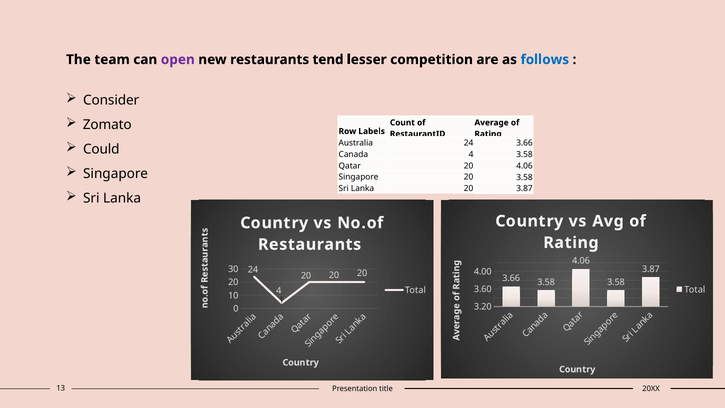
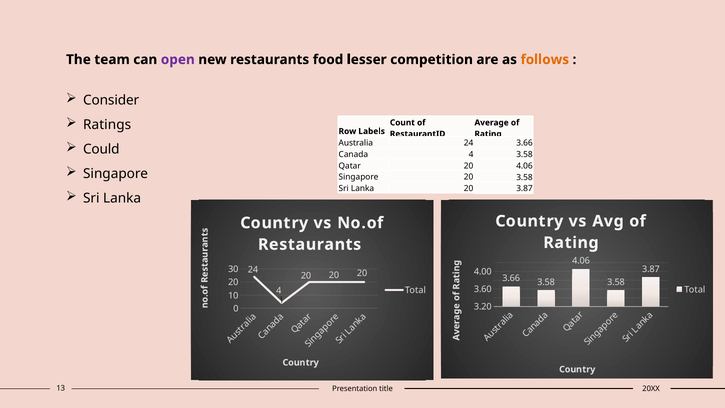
tend: tend -> food
follows colour: blue -> orange
Zomato: Zomato -> Ratings
